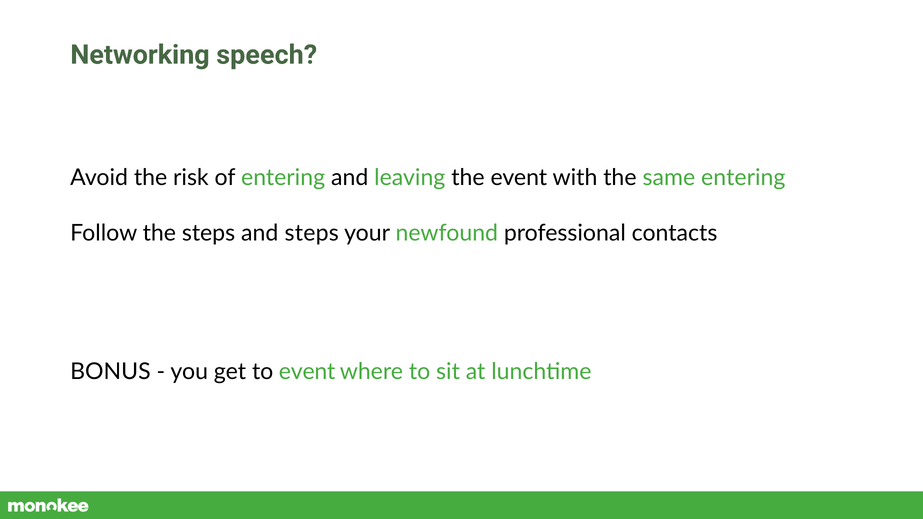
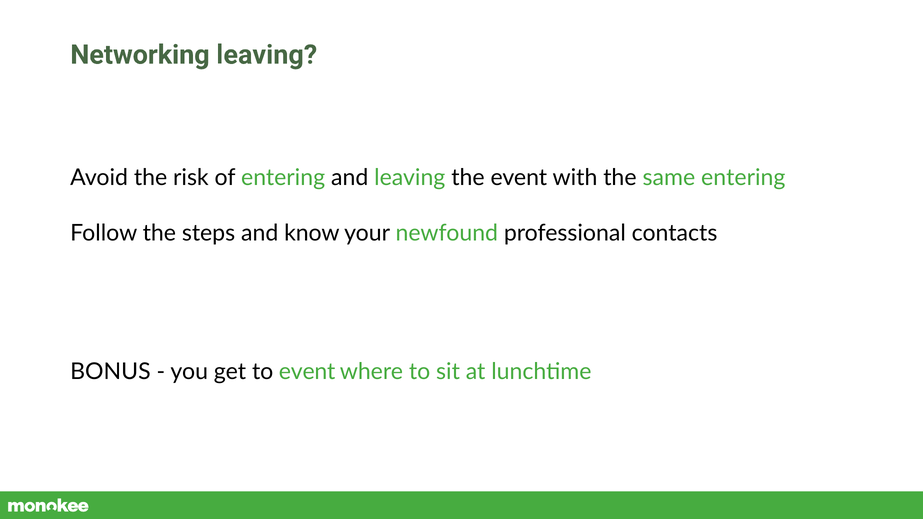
Networking speech: speech -> leaving
and steps: steps -> know
